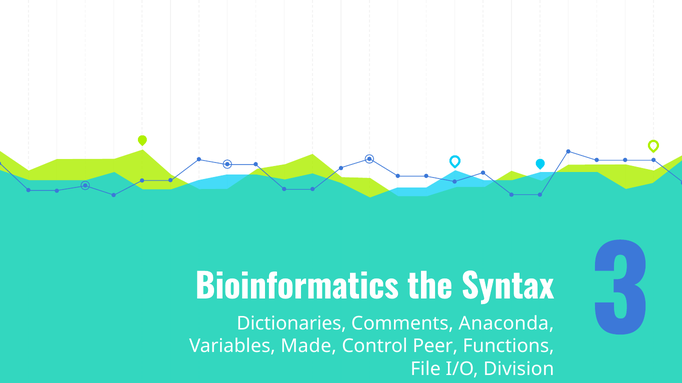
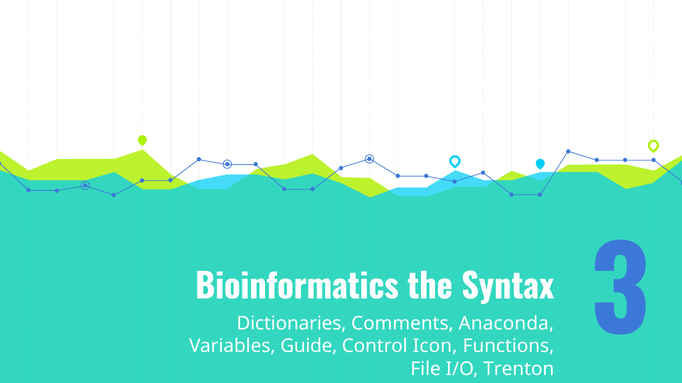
Made: Made -> Guide
Peer: Peer -> Icon
Division: Division -> Trenton
